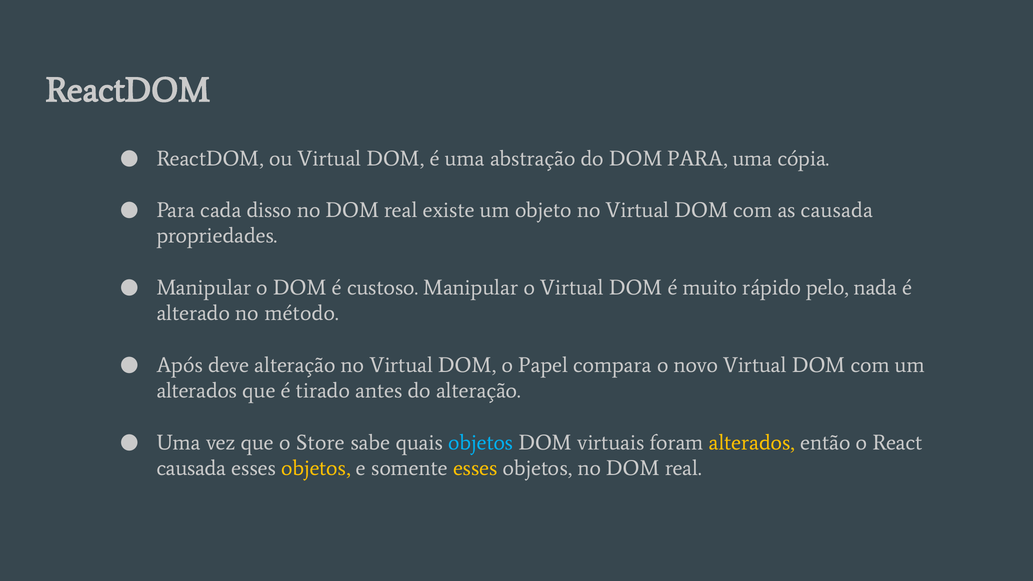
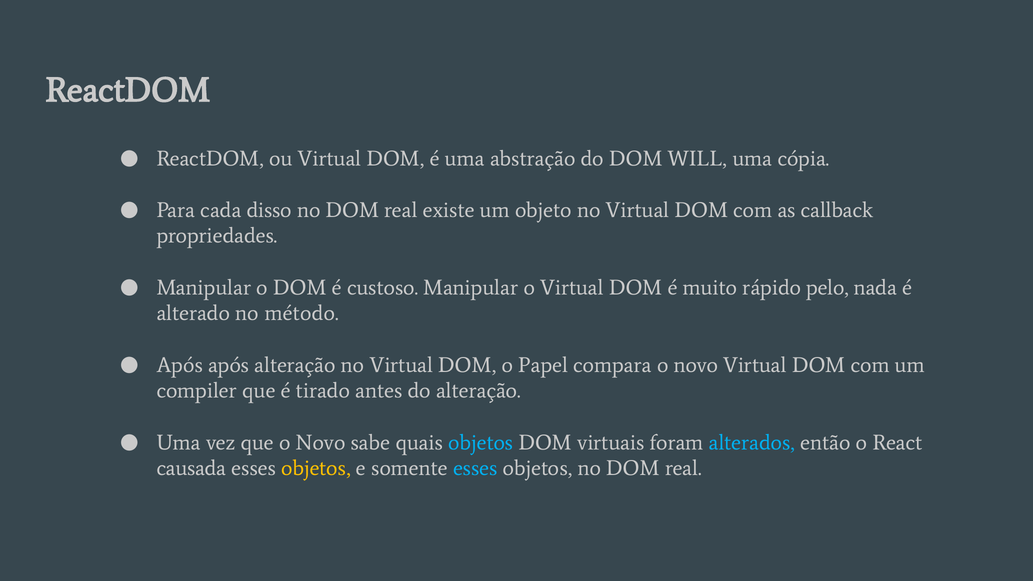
DOM PARA: PARA -> WILL
as causada: causada -> callback
Após deve: deve -> após
alterados at (197, 391): alterados -> compiler
que o Store: Store -> Novo
alterados at (752, 442) colour: yellow -> light blue
esses at (475, 468) colour: yellow -> light blue
